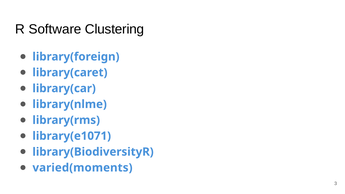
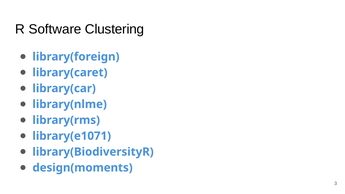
varied(moments: varied(moments -> design(moments
